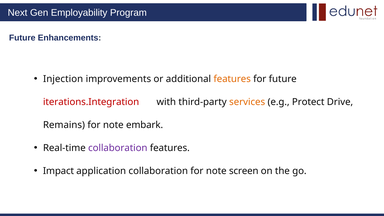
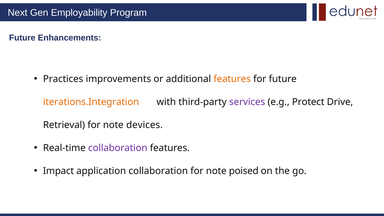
Injection: Injection -> Practices
iterations.Integration colour: red -> orange
services colour: orange -> purple
Remains: Remains -> Retrieval
embark: embark -> devices
screen: screen -> poised
